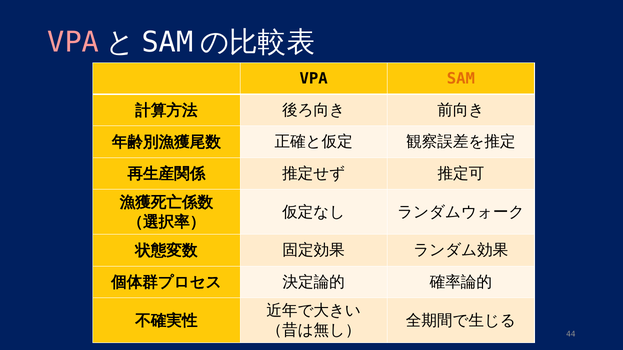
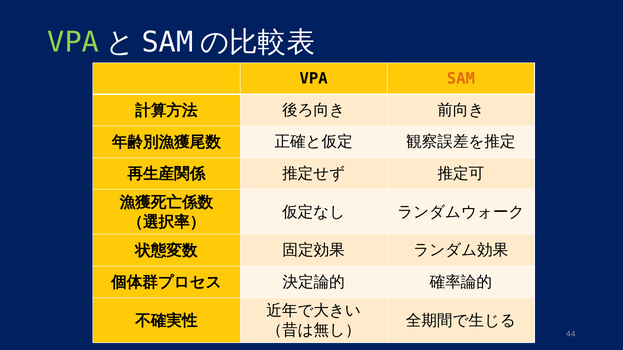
VPA at (73, 43) colour: pink -> light green
